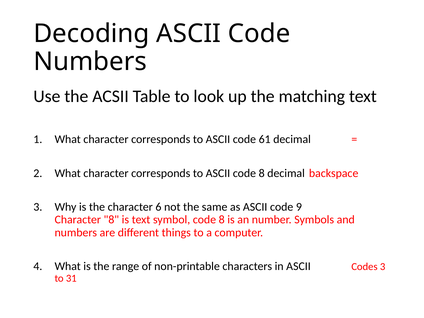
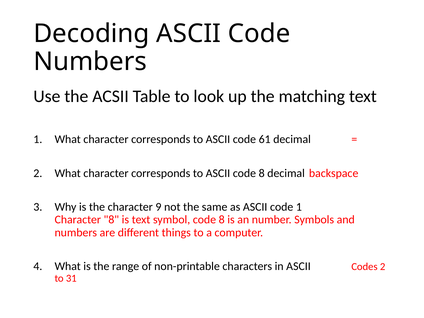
6: 6 -> 9
code 9: 9 -> 1
Codes 3: 3 -> 2
